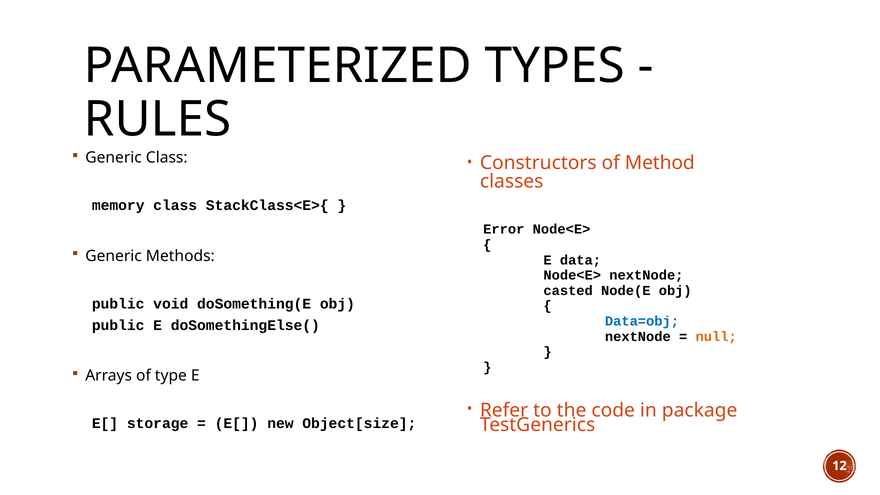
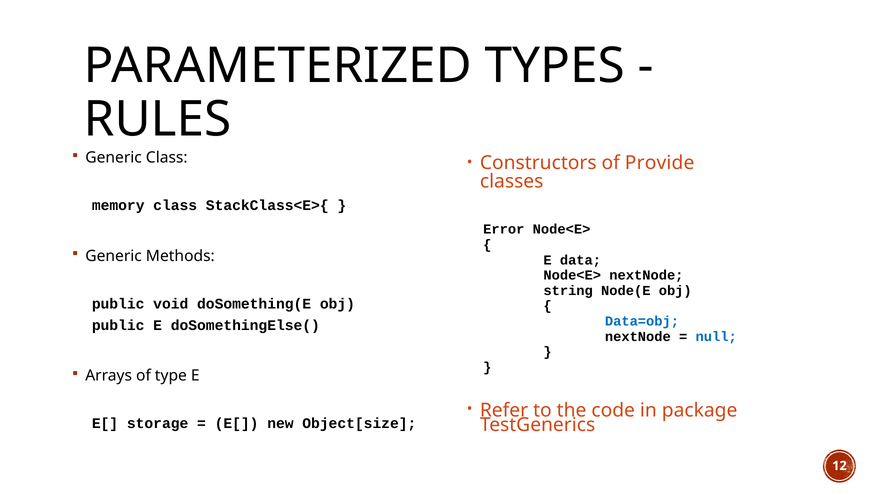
Method: Method -> Provide
casted: casted -> string
null colour: orange -> blue
